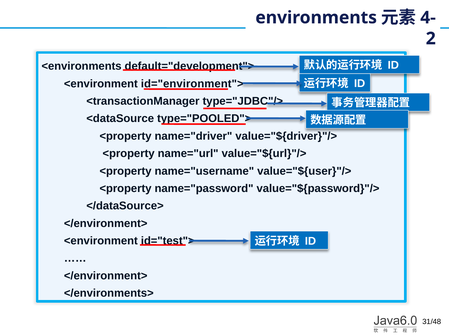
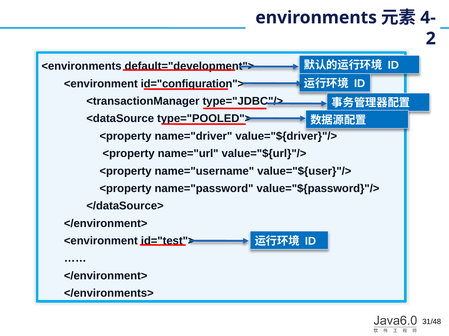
id="environment">: id="environment"> -> id="configuration">
